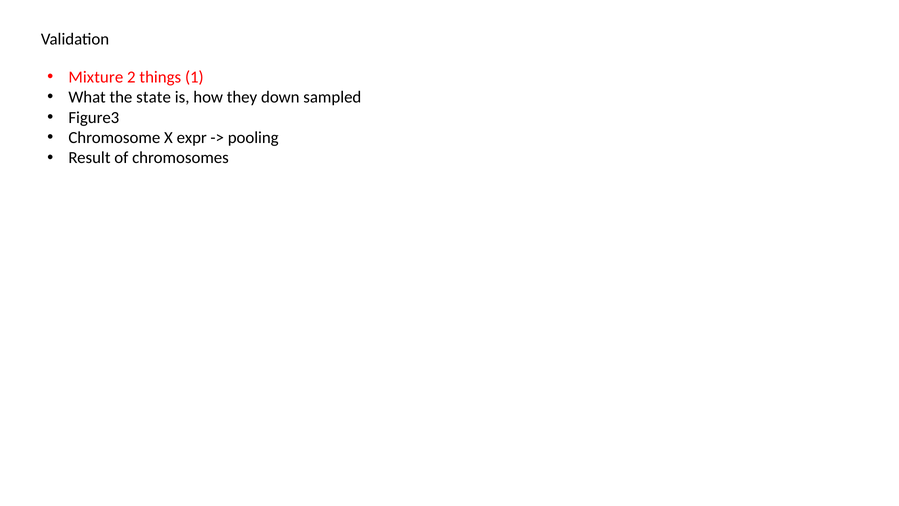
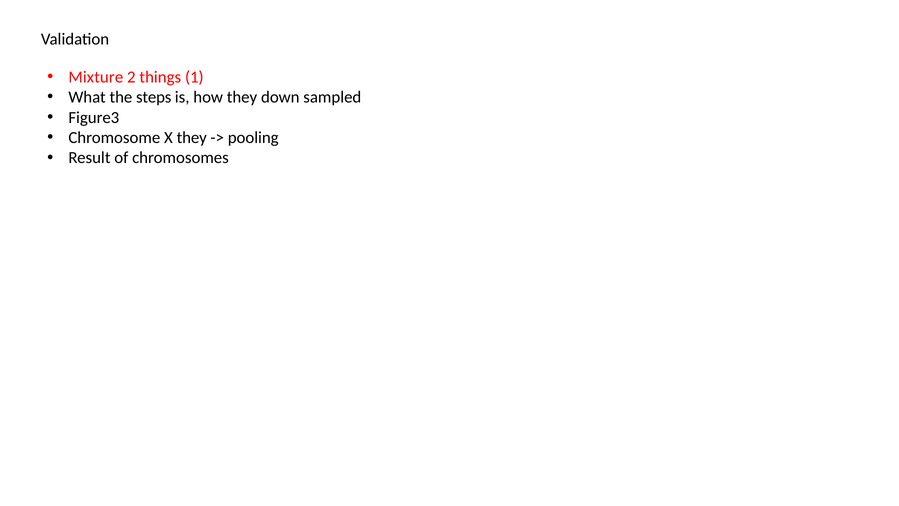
state: state -> steps
X expr: expr -> they
